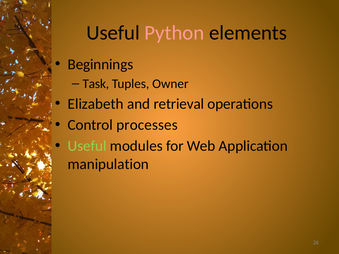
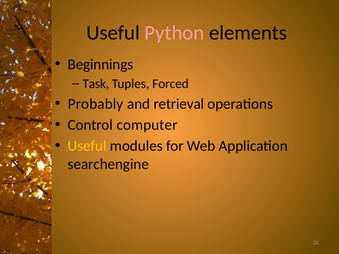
Owner: Owner -> Forced
Elizabeth: Elizabeth -> Probably
processes: processes -> computer
Useful at (87, 146) colour: light green -> yellow
manipulation: manipulation -> searchengine
